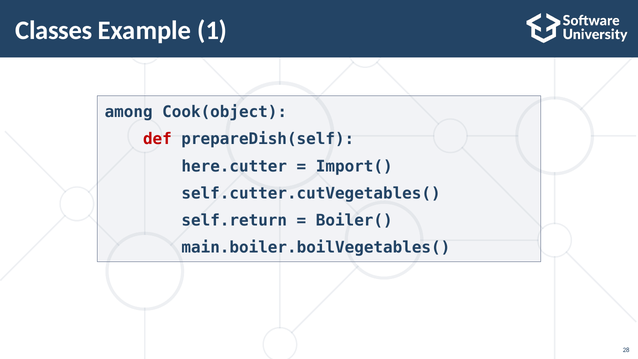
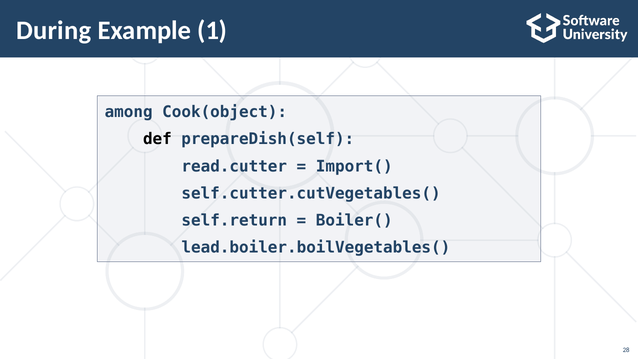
Classes: Classes -> During
def colour: red -> black
here.cutter: here.cutter -> read.cutter
main.boiler.boilVegetables(: main.boiler.boilVegetables( -> lead.boiler.boilVegetables(
